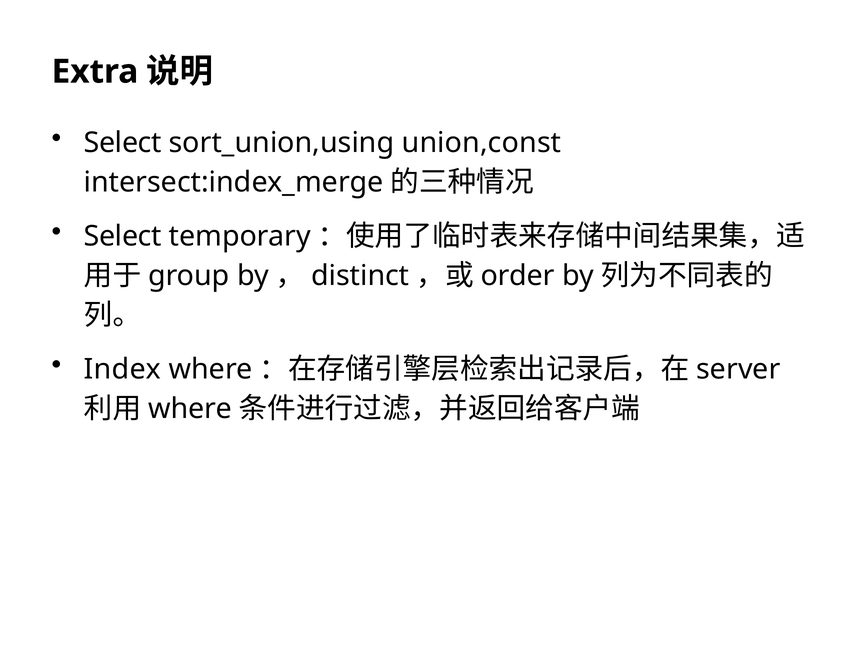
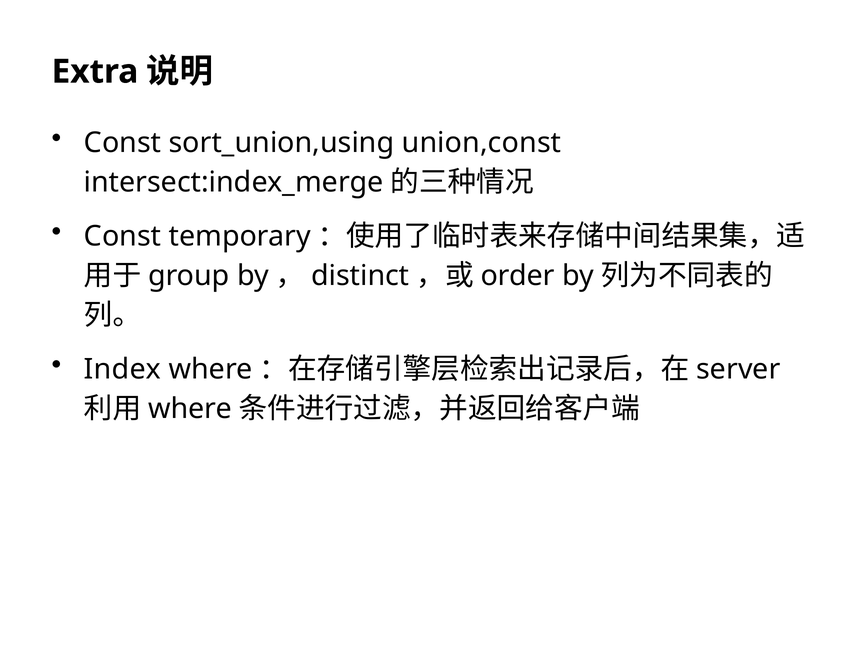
Select at (123, 143): Select -> Const
Select at (123, 236): Select -> Const
